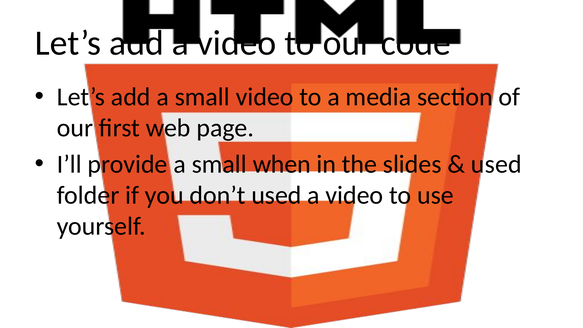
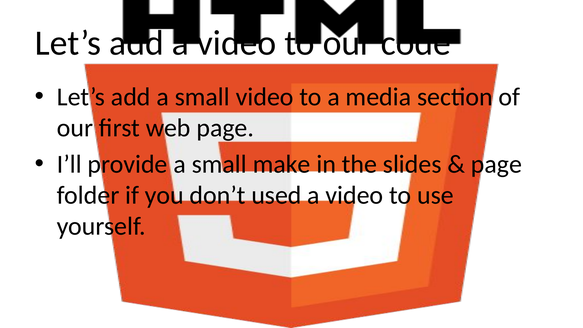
when: when -> make
used at (496, 164): used -> page
